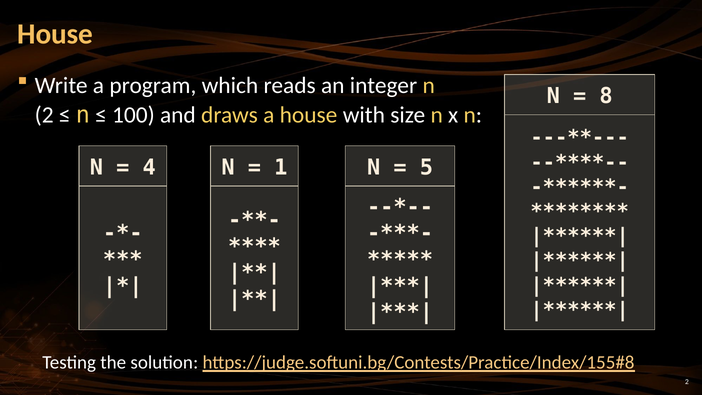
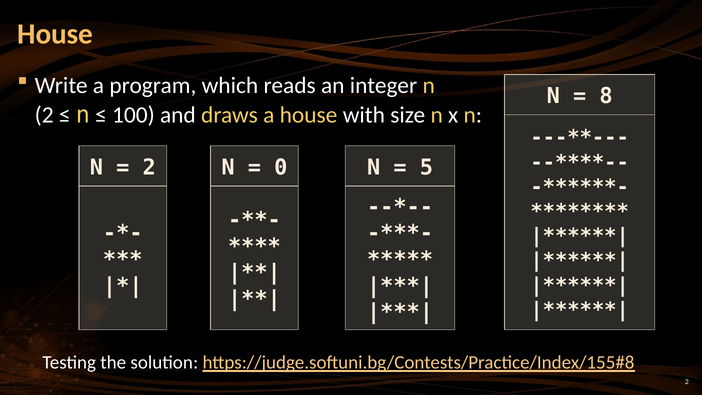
4 at (149, 167): 4 -> 2
1: 1 -> 0
